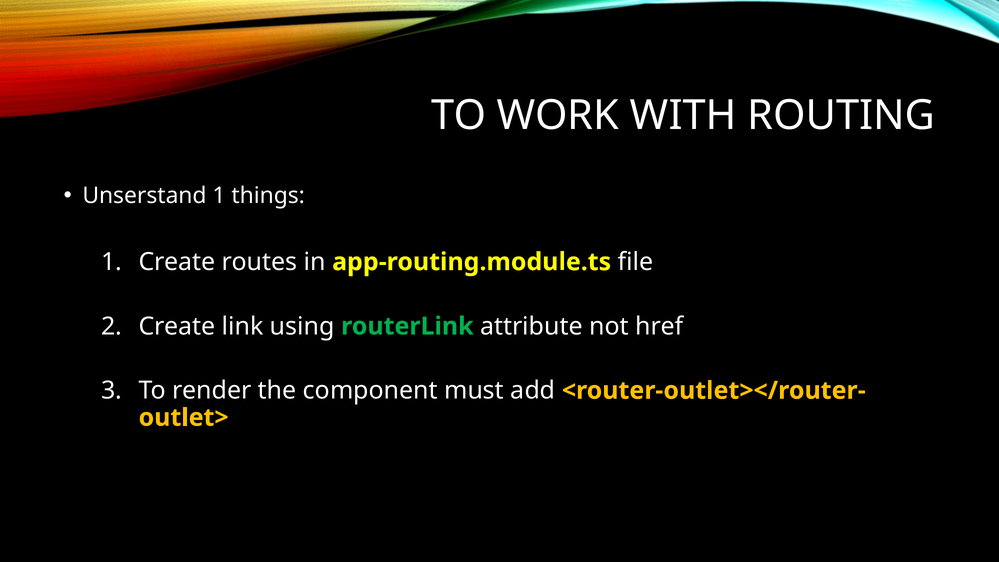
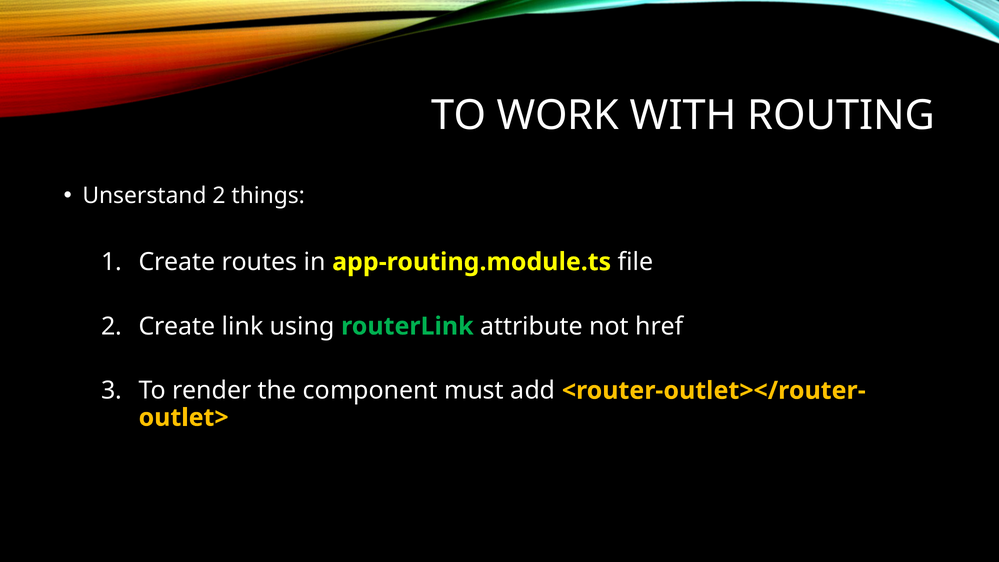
Unserstand 1: 1 -> 2
